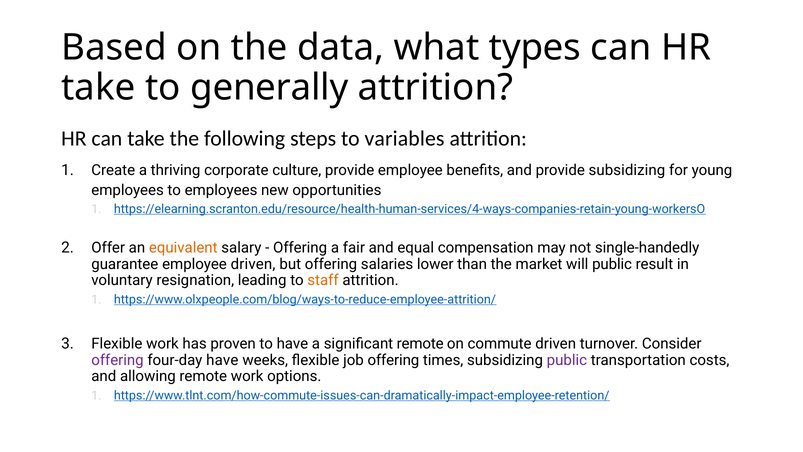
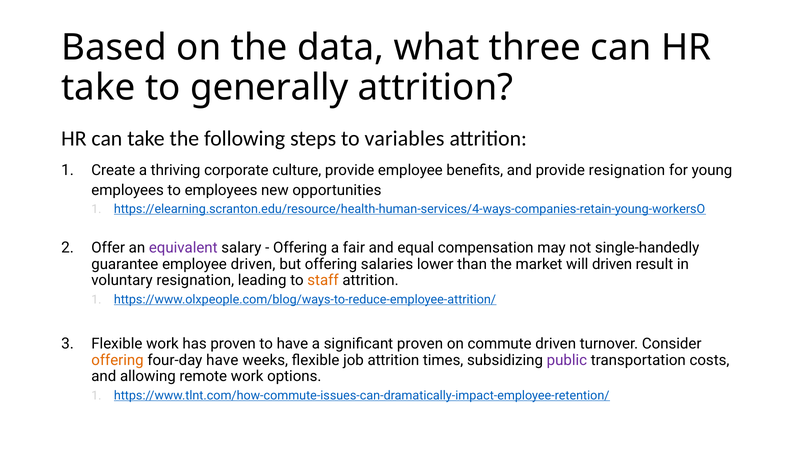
types: types -> three
provide subsidizing: subsidizing -> resignation
equivalent colour: orange -> purple
will public: public -> driven
significant remote: remote -> proven
offering at (117, 360) colour: purple -> orange
job offering: offering -> attrition
